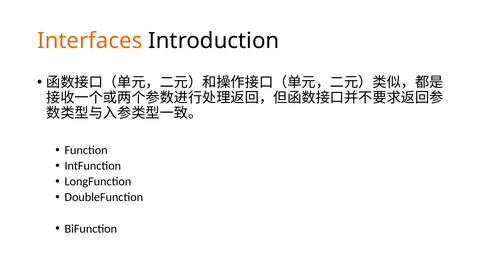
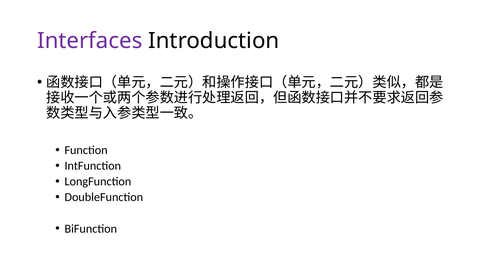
Interfaces colour: orange -> purple
